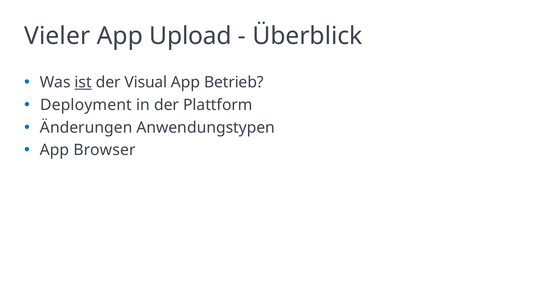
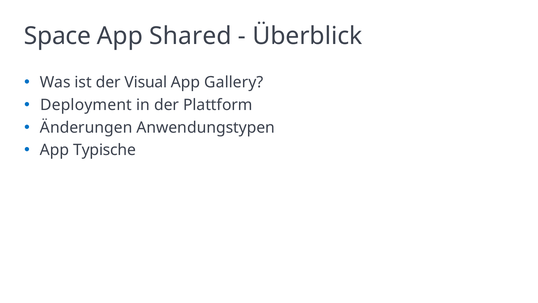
Vieler: Vieler -> Space
Upload: Upload -> Shared
ist underline: present -> none
Betrieb: Betrieb -> Gallery
Browser: Browser -> Typische
